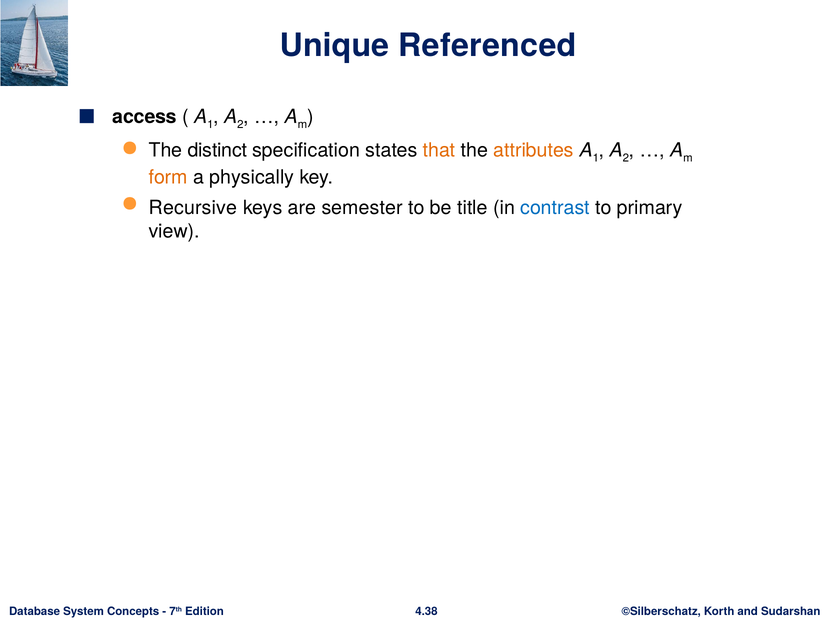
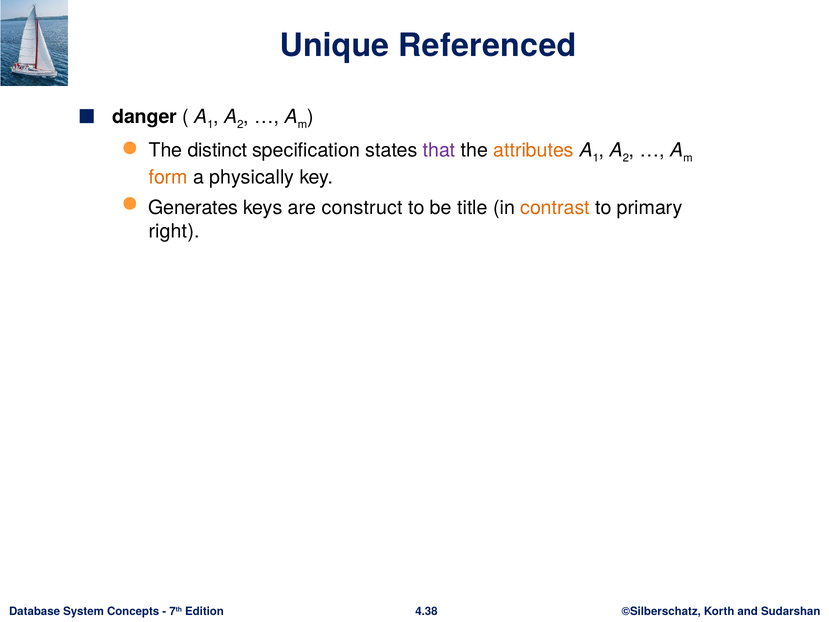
access: access -> danger
that colour: orange -> purple
Recursive: Recursive -> Generates
semester: semester -> construct
contrast colour: blue -> orange
view: view -> right
